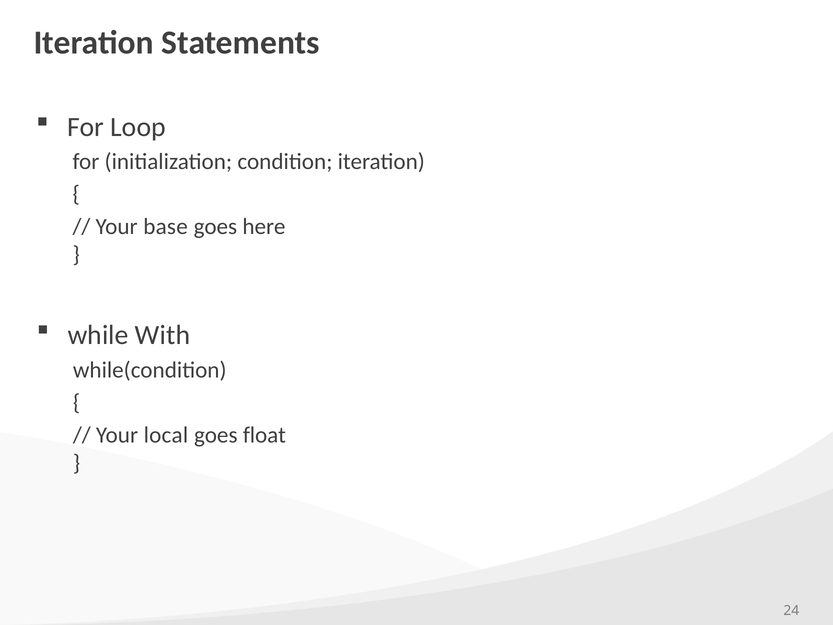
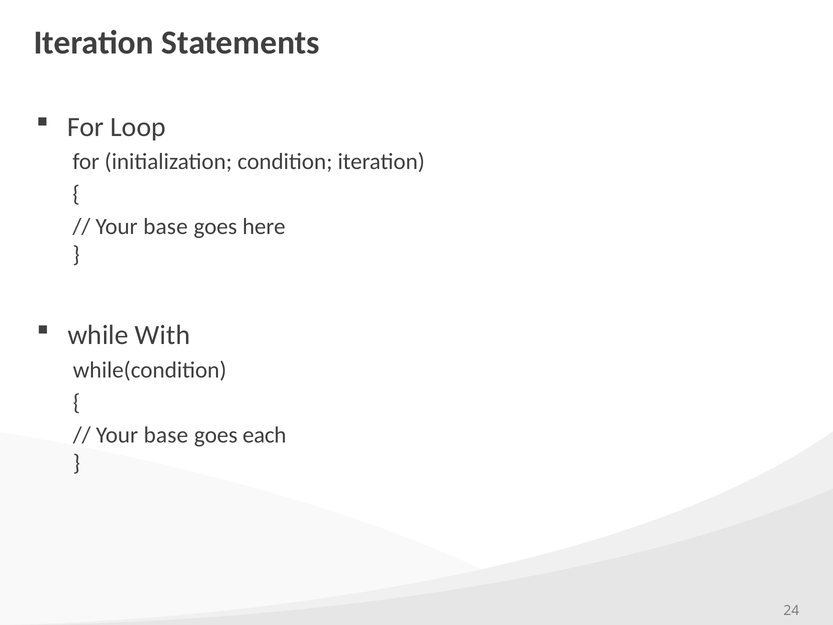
local at (166, 435): local -> base
float: float -> each
